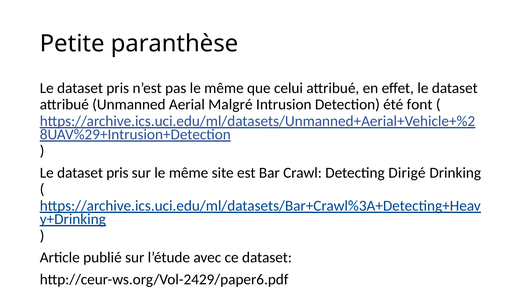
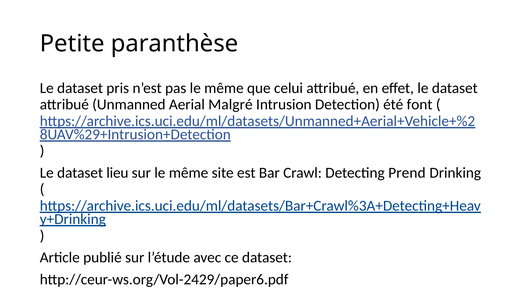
pris at (117, 173): pris -> lieu
Dirigé: Dirigé -> Prend
